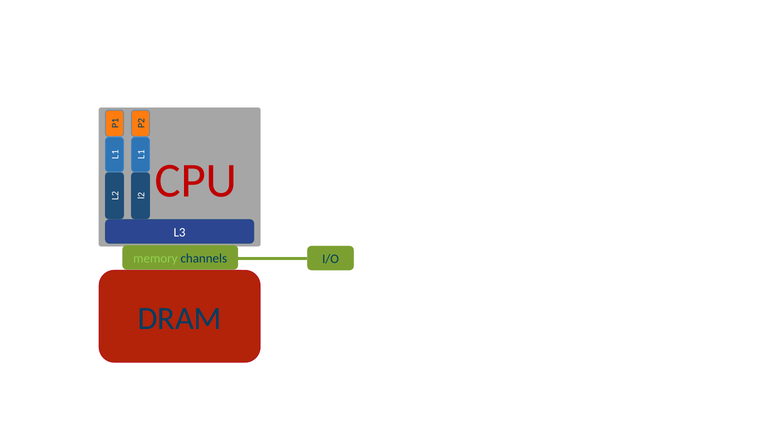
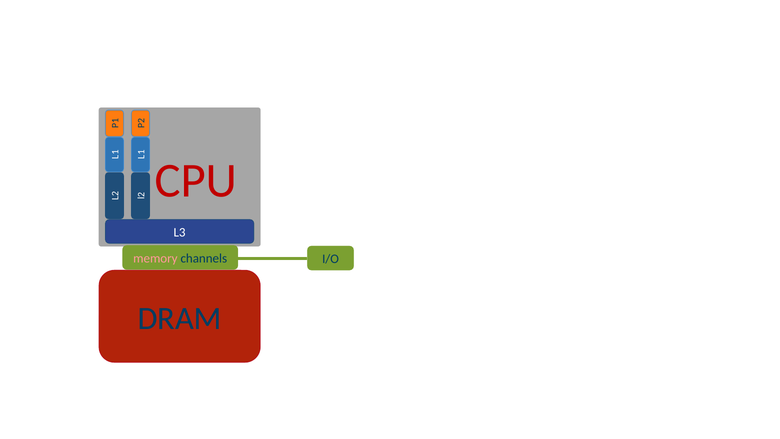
memory colour: light green -> pink
